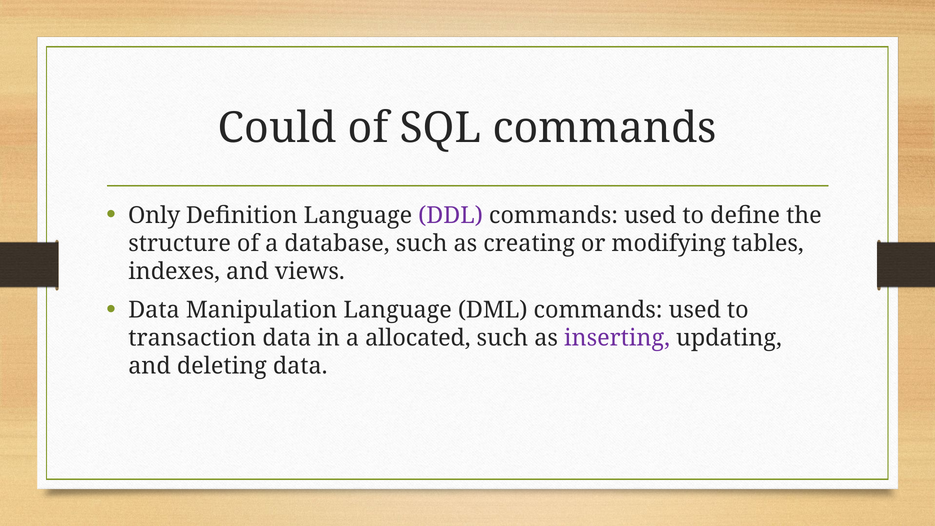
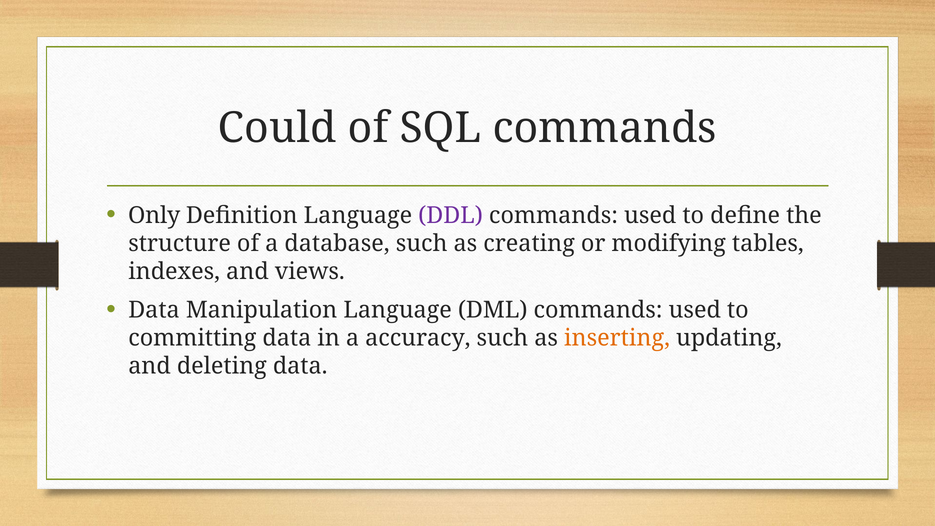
transaction: transaction -> committing
allocated: allocated -> accuracy
inserting colour: purple -> orange
